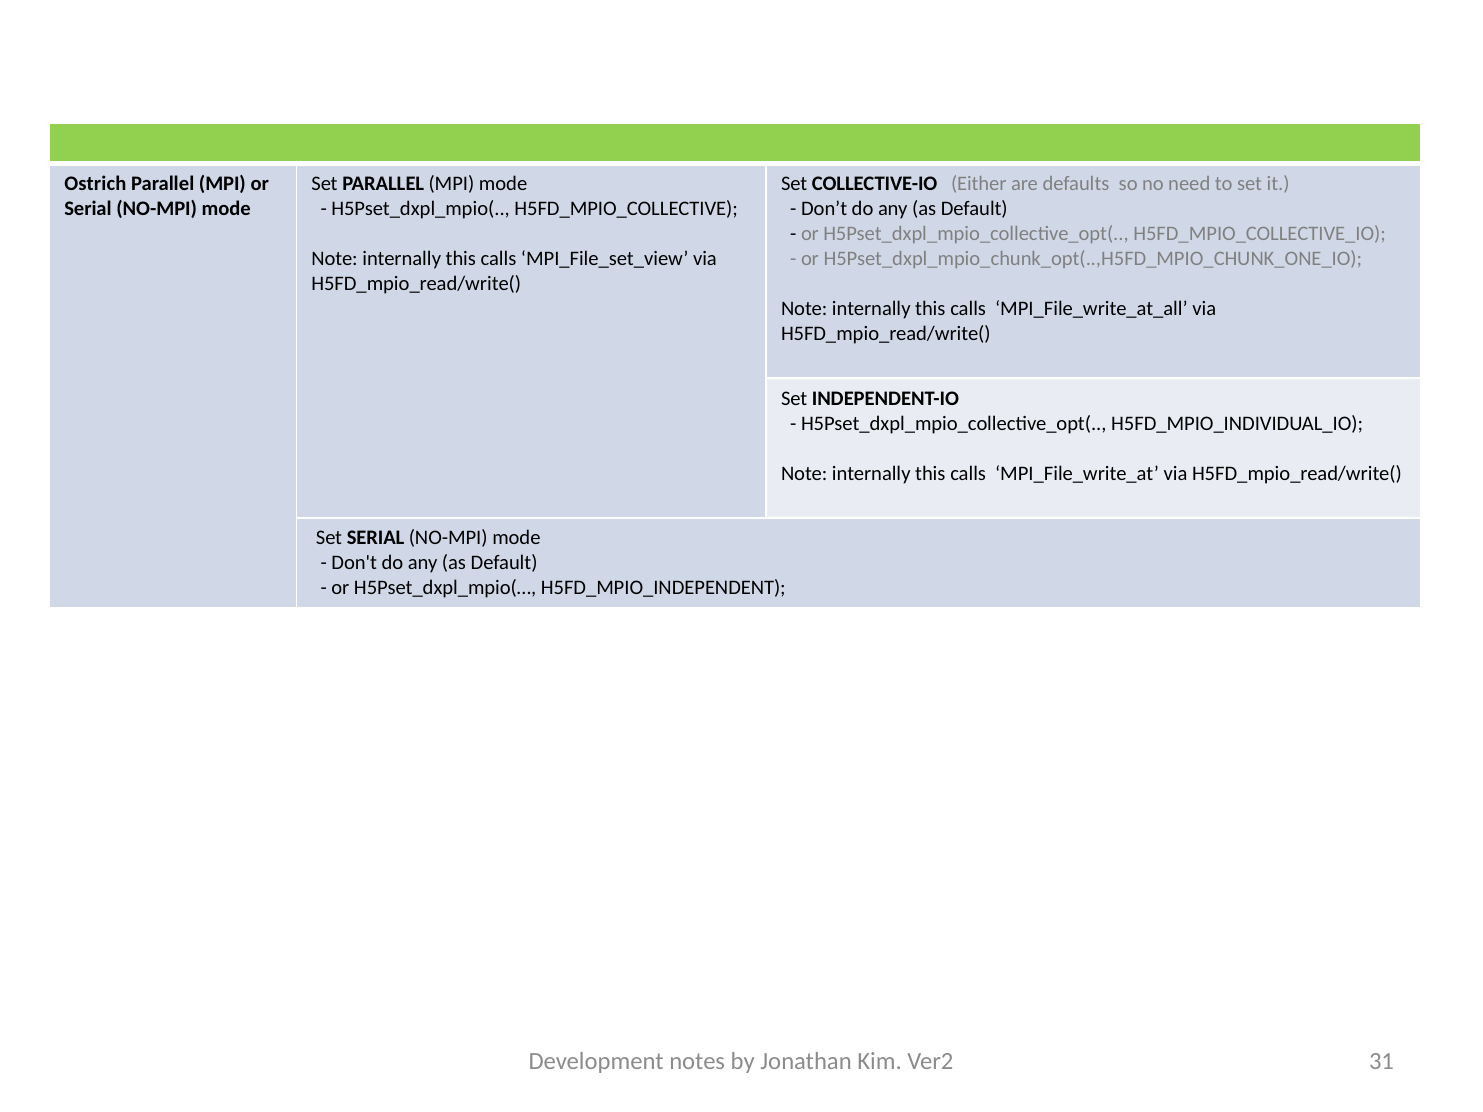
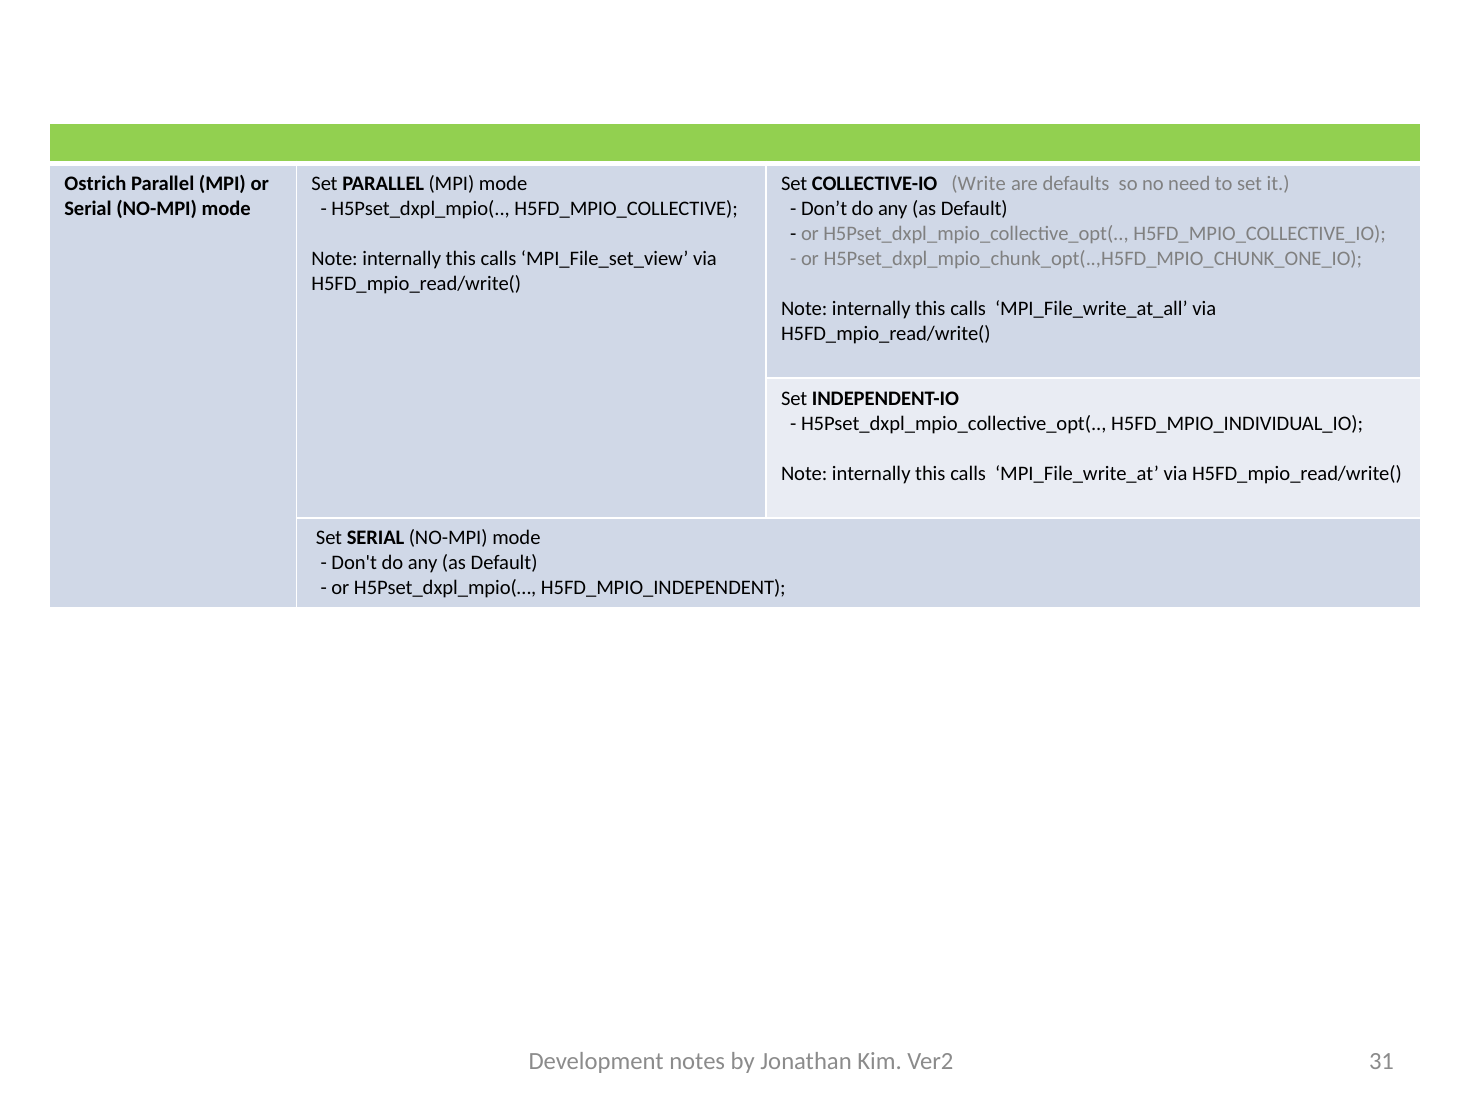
Either: Either -> Write
